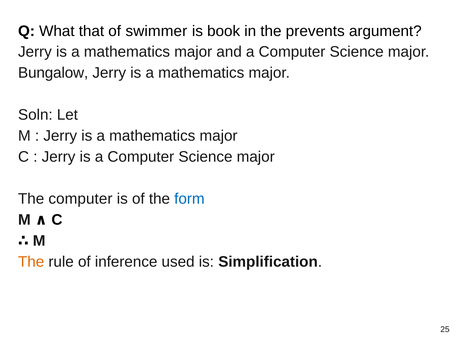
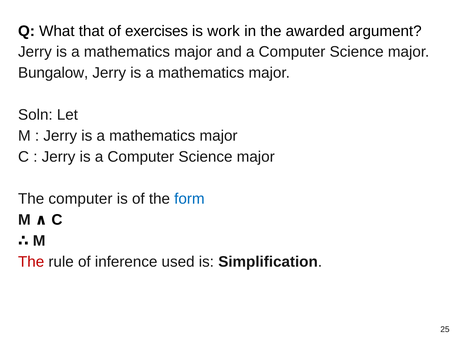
swimmer: swimmer -> exercises
book: book -> work
prevents: prevents -> awarded
The at (31, 262) colour: orange -> red
